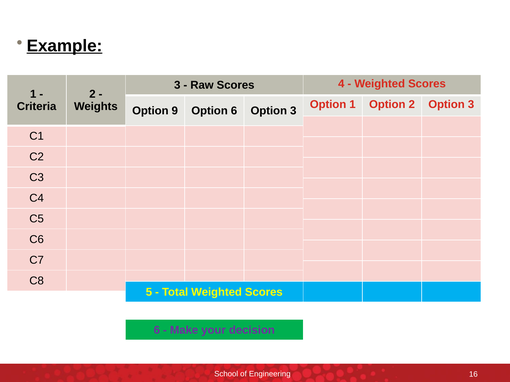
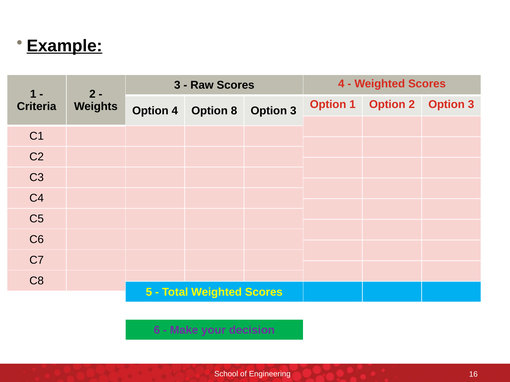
Option 9: 9 -> 4
Option 6: 6 -> 8
